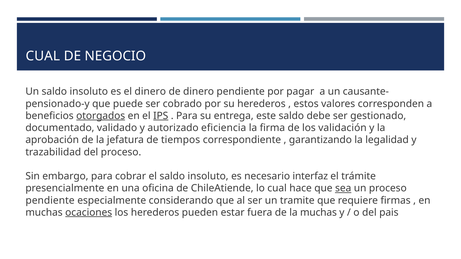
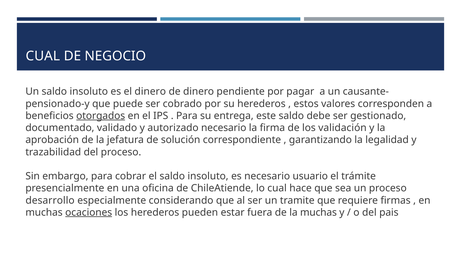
IPS underline: present -> none
autorizado eficiencia: eficiencia -> necesario
tiempos: tiempos -> solución
interfaz: interfaz -> usuario
sea underline: present -> none
pendiente at (50, 201): pendiente -> desarrollo
